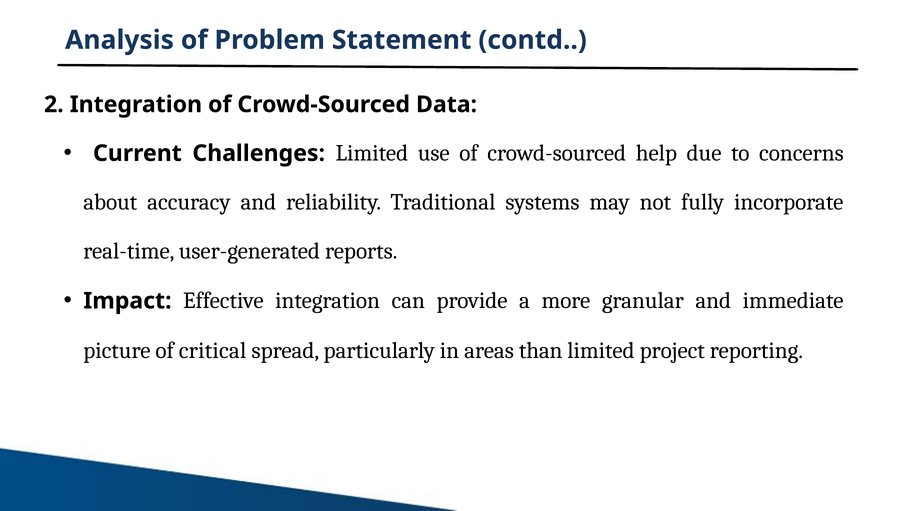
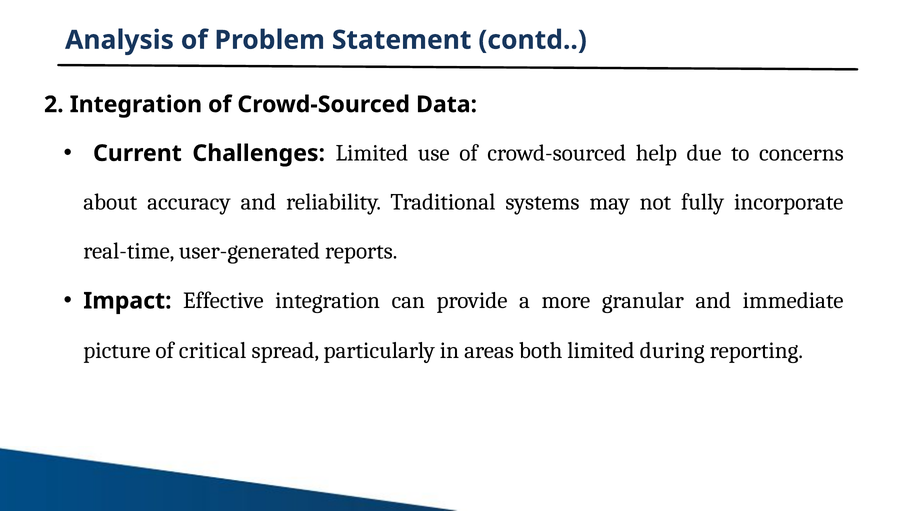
than: than -> both
project: project -> during
